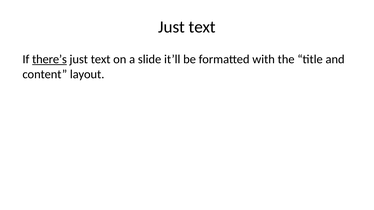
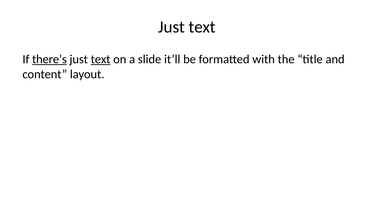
text at (101, 59) underline: none -> present
